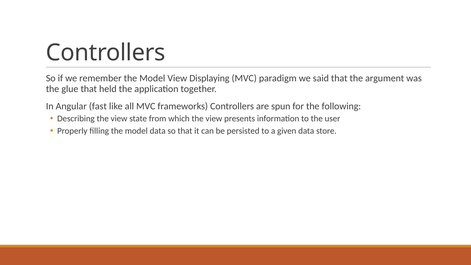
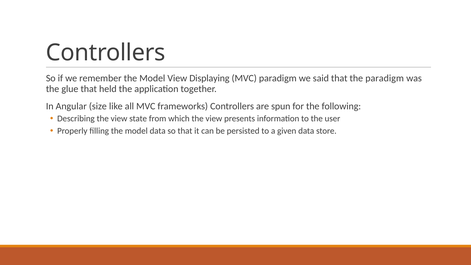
the argument: argument -> paradigm
fast: fast -> size
